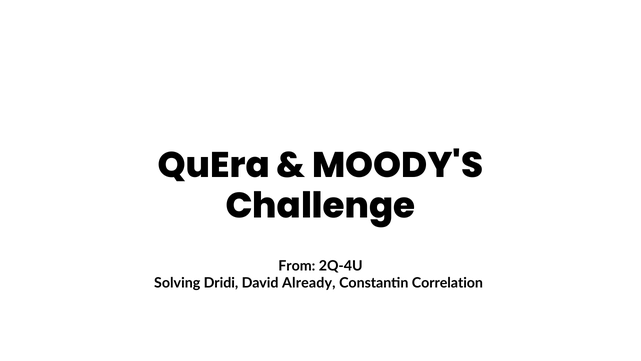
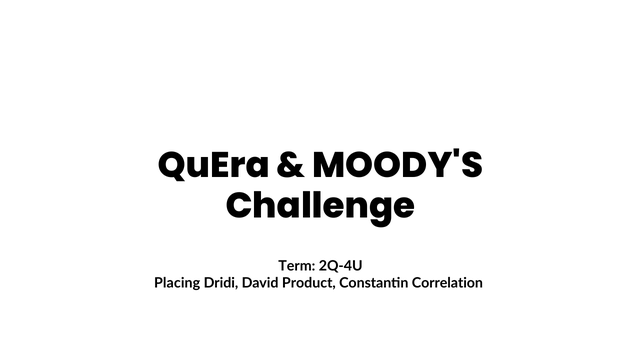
From: From -> Term
Solving: Solving -> Placing
Already: Already -> Product
